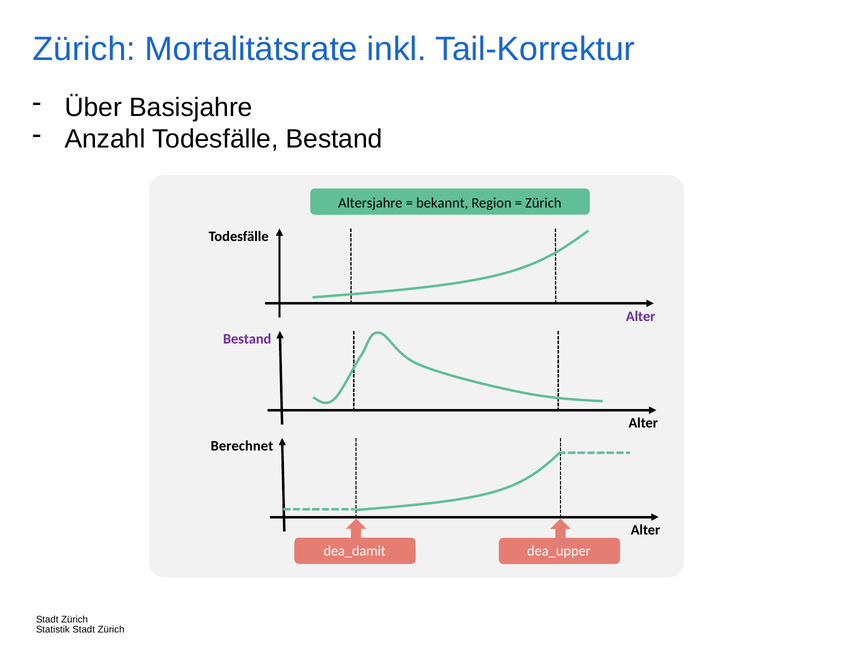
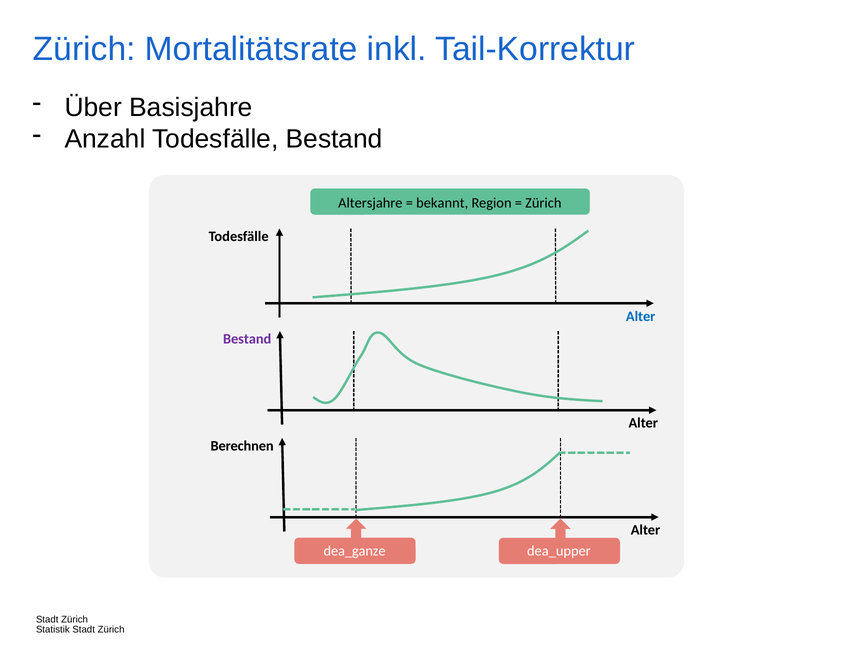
Alter at (641, 316) colour: purple -> blue
Berechnet: Berechnet -> Berechnen
dea_damit: dea_damit -> dea_ganze
